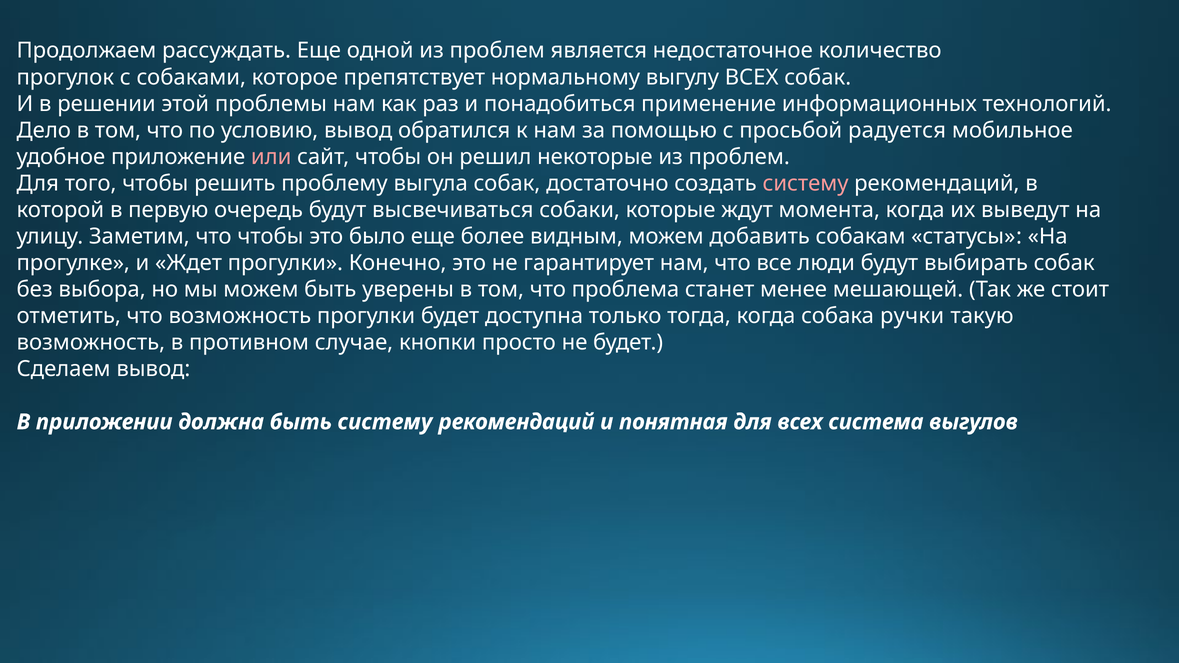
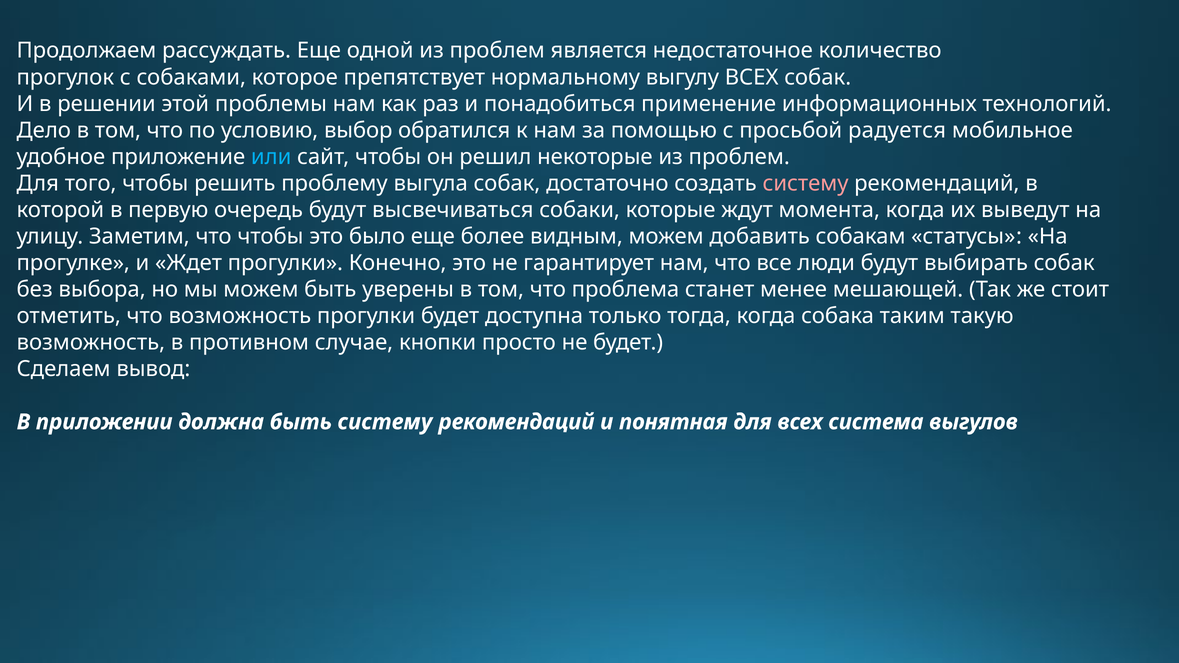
условию вывод: вывод -> выбор
или colour: pink -> light blue
ручки: ручки -> таким
